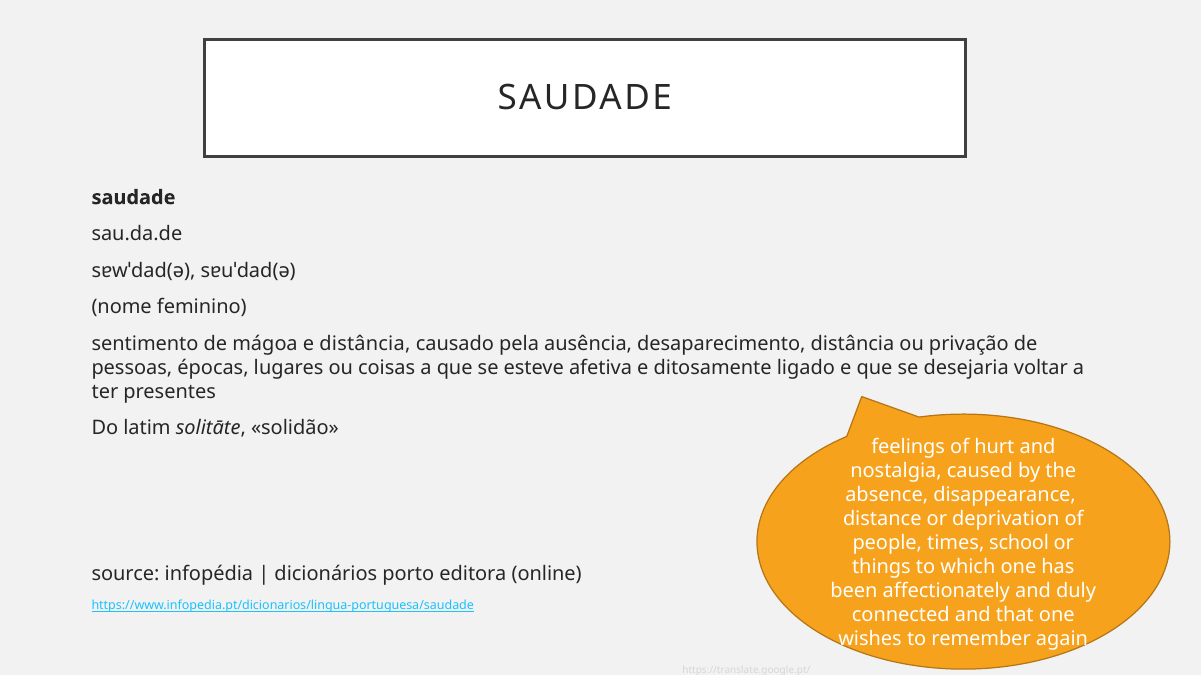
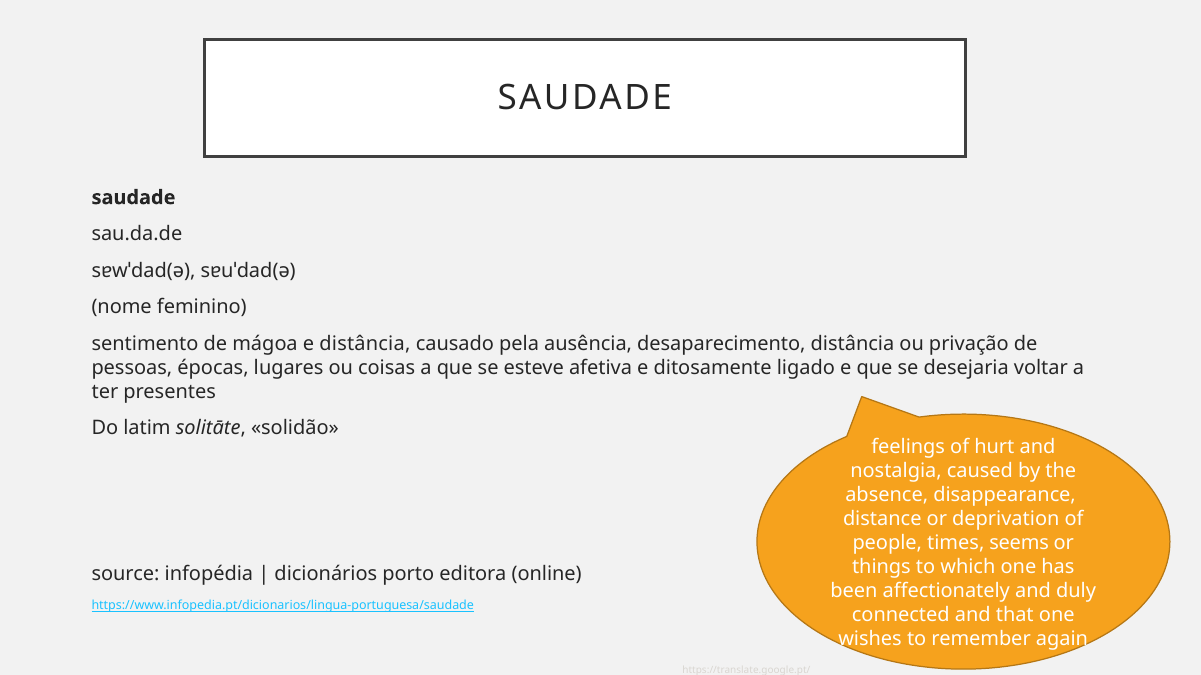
school: school -> seems
